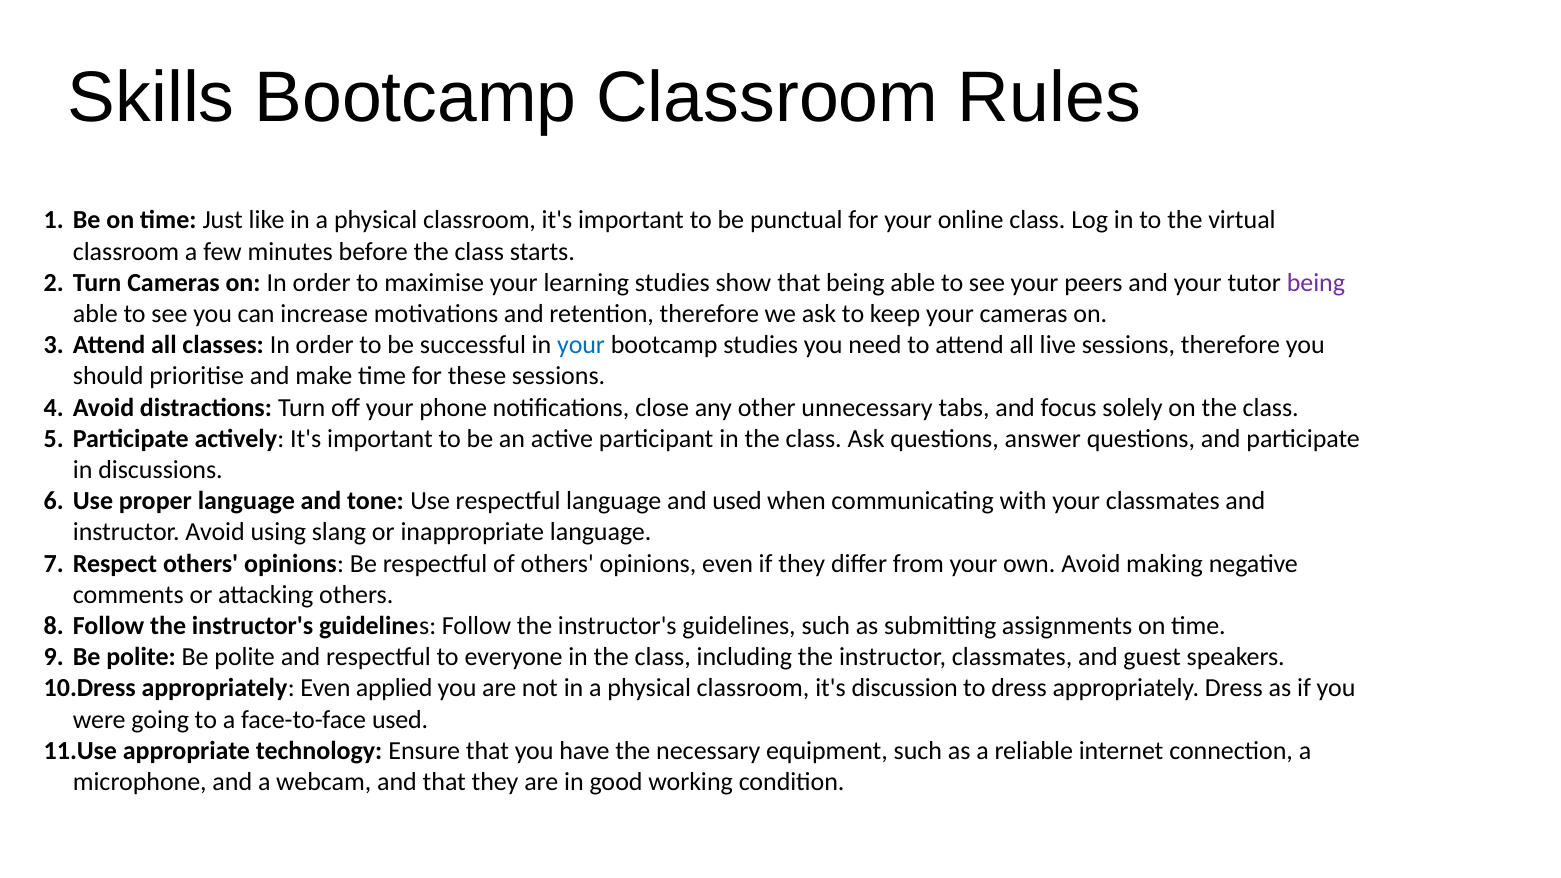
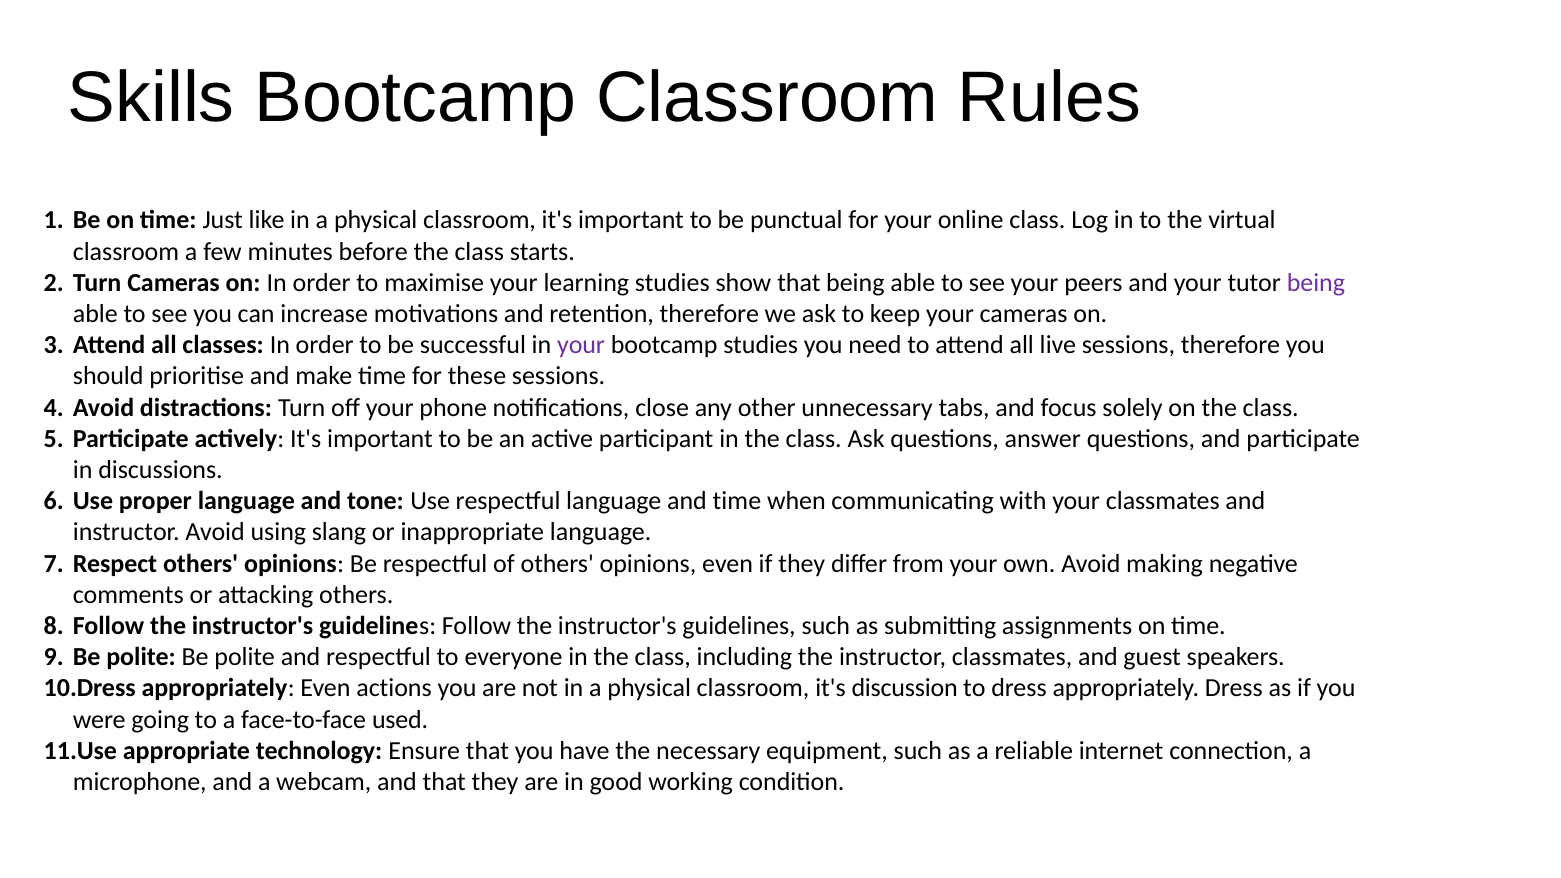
your at (581, 345) colour: blue -> purple
and used: used -> time
applied: applied -> actions
